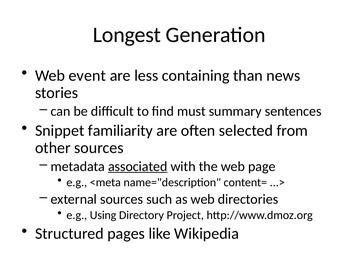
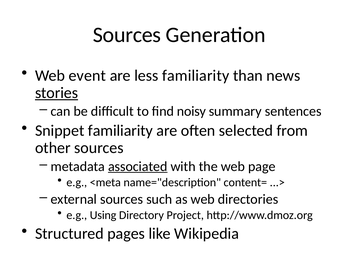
Longest at (127, 35): Longest -> Sources
less containing: containing -> familiarity
stories underline: none -> present
must: must -> noisy
